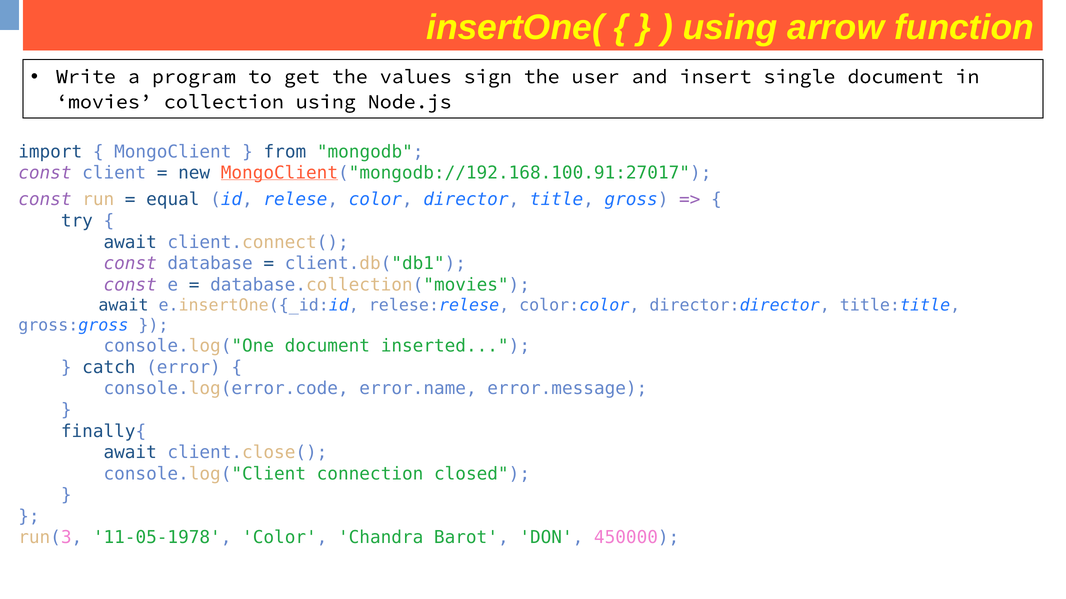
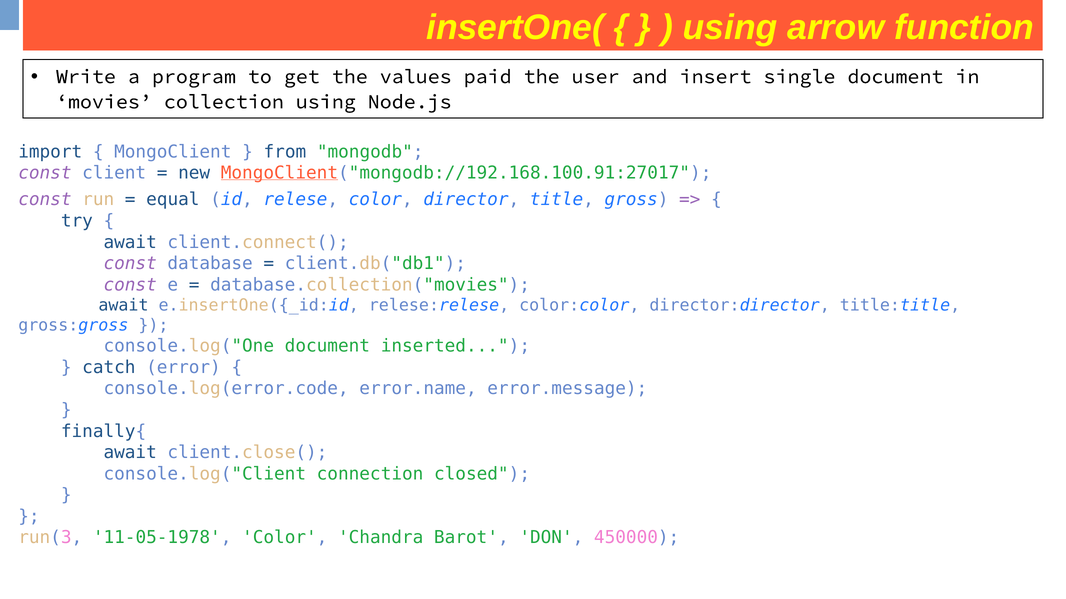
sign: sign -> paid
